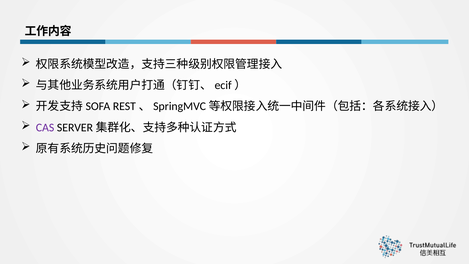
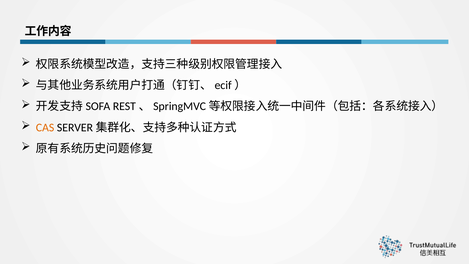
CAS colour: purple -> orange
